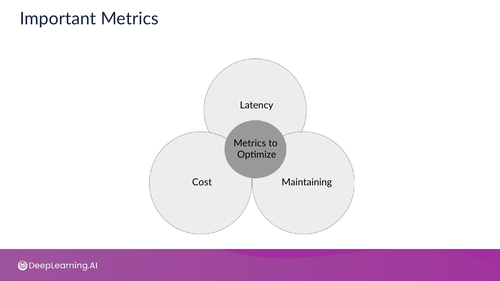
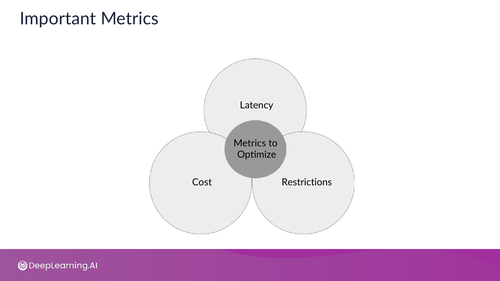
Maintaining: Maintaining -> Restrictions
